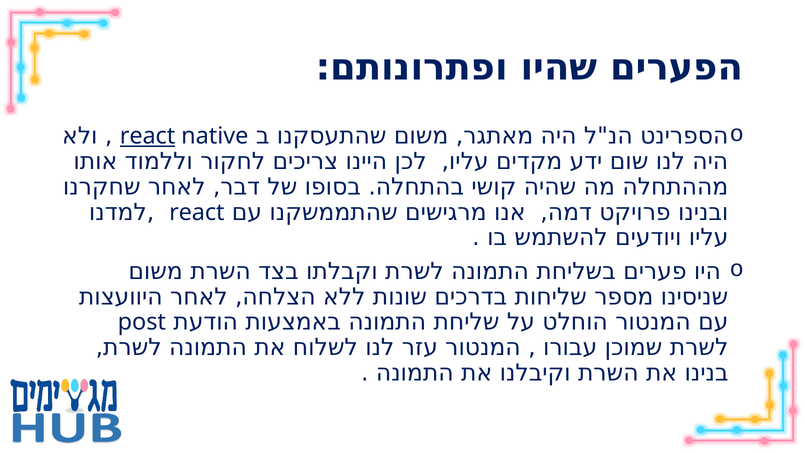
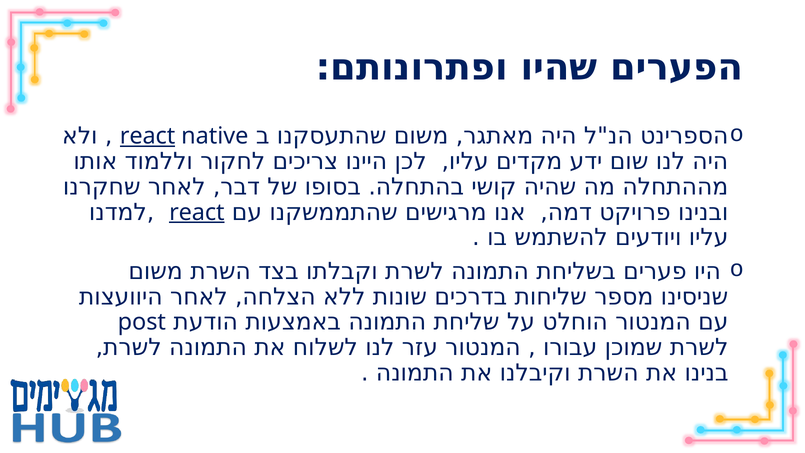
react at (197, 212) underline: none -> present
